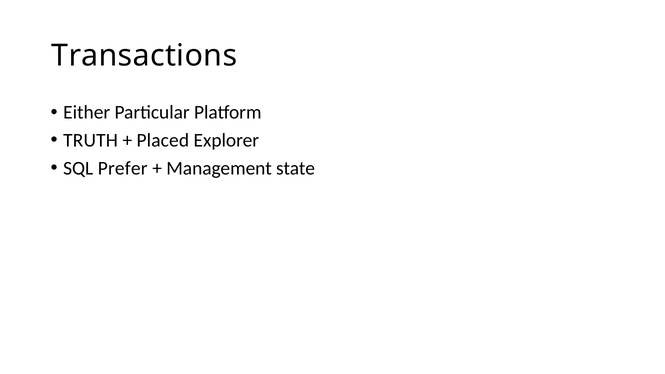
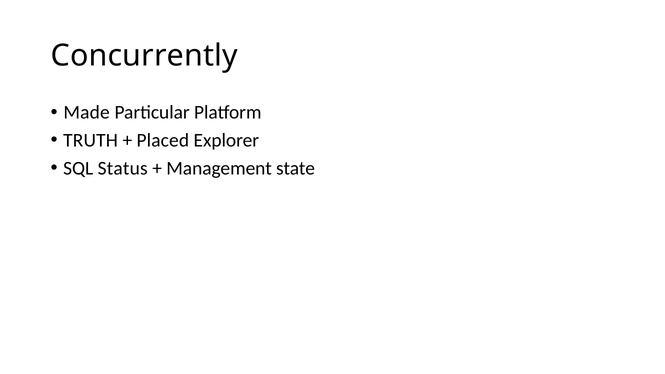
Transactions: Transactions -> Concurrently
Either: Either -> Made
Prefer: Prefer -> Status
